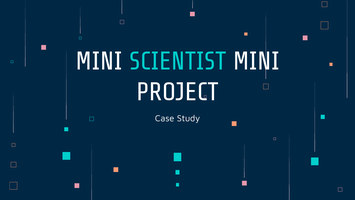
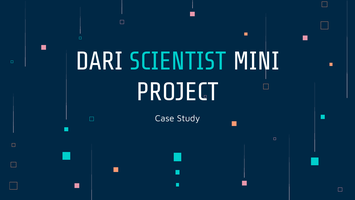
MINI at (99, 61): MINI -> DARI
